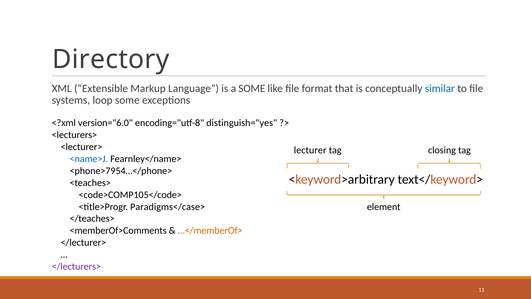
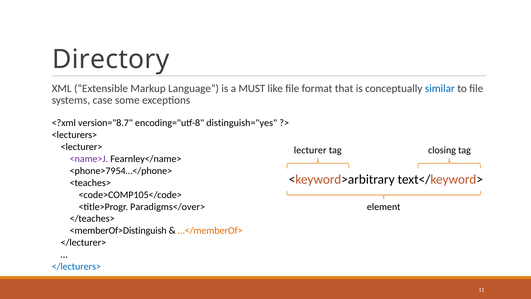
a SOME: SOME -> MUST
loop: loop -> case
version="6.0: version="6.0 -> version="8.7
<name>J colour: blue -> purple
Paradigms</case>: Paradigms</case> -> Paradigms</over>
<memberOf>Comments: <memberOf>Comments -> <memberOf>Distinguish
</lecturers> colour: purple -> blue
